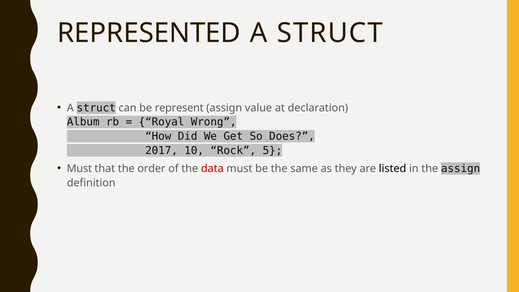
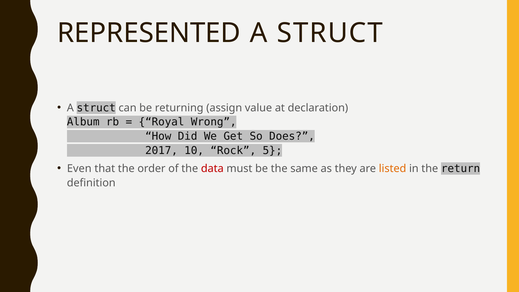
represent: represent -> returning
Must at (79, 169): Must -> Even
listed colour: black -> orange
the assign: assign -> return
